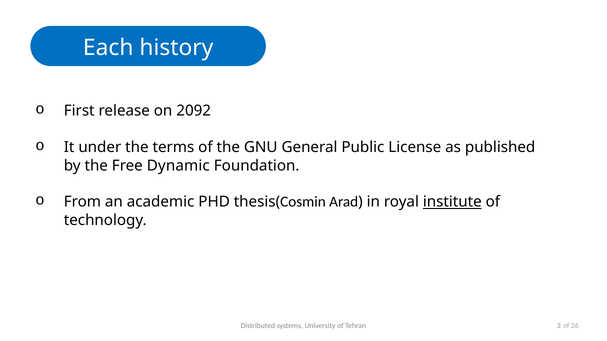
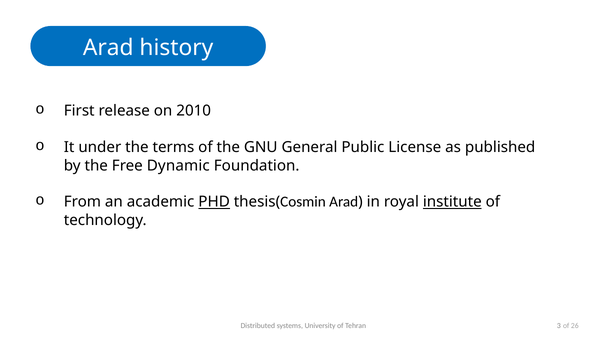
Each at (108, 48): Each -> Arad
2092: 2092 -> 2010
PHD underline: none -> present
